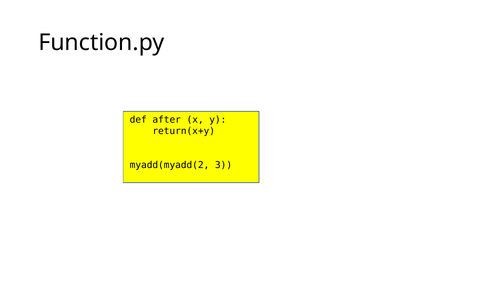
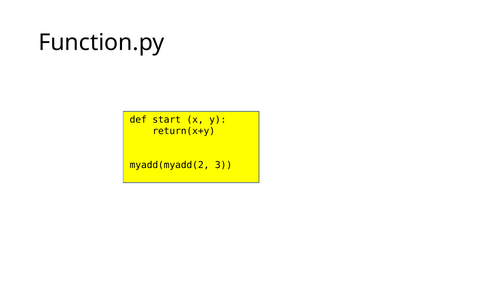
after: after -> start
